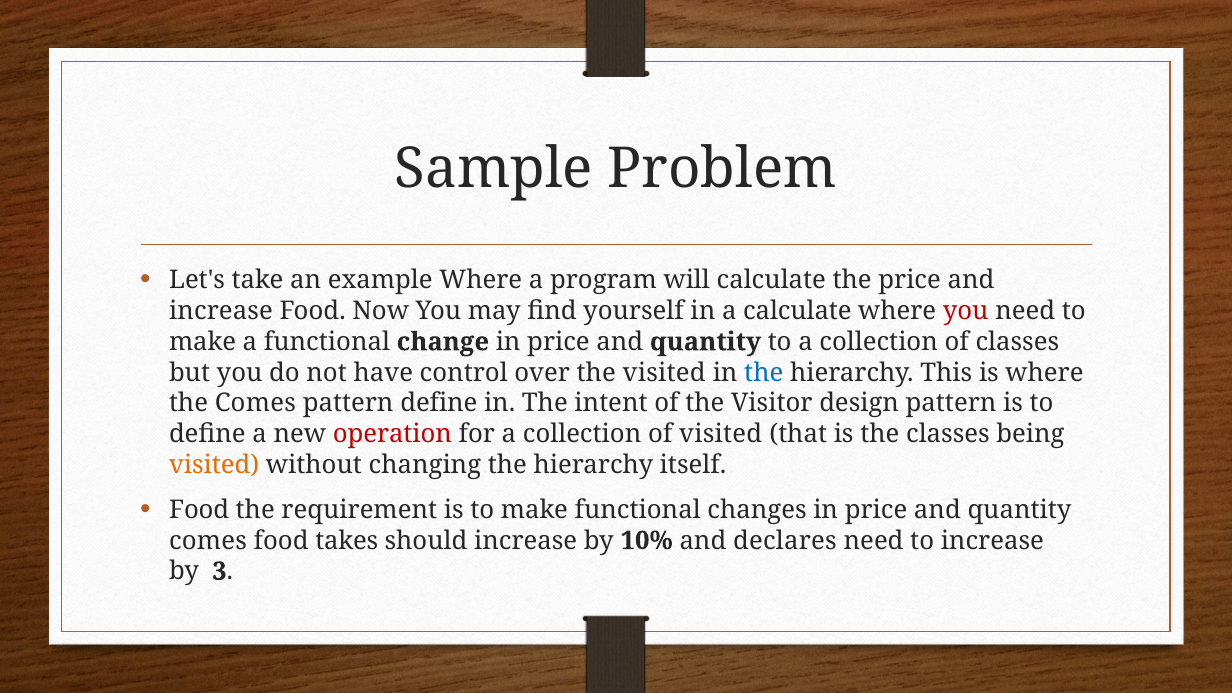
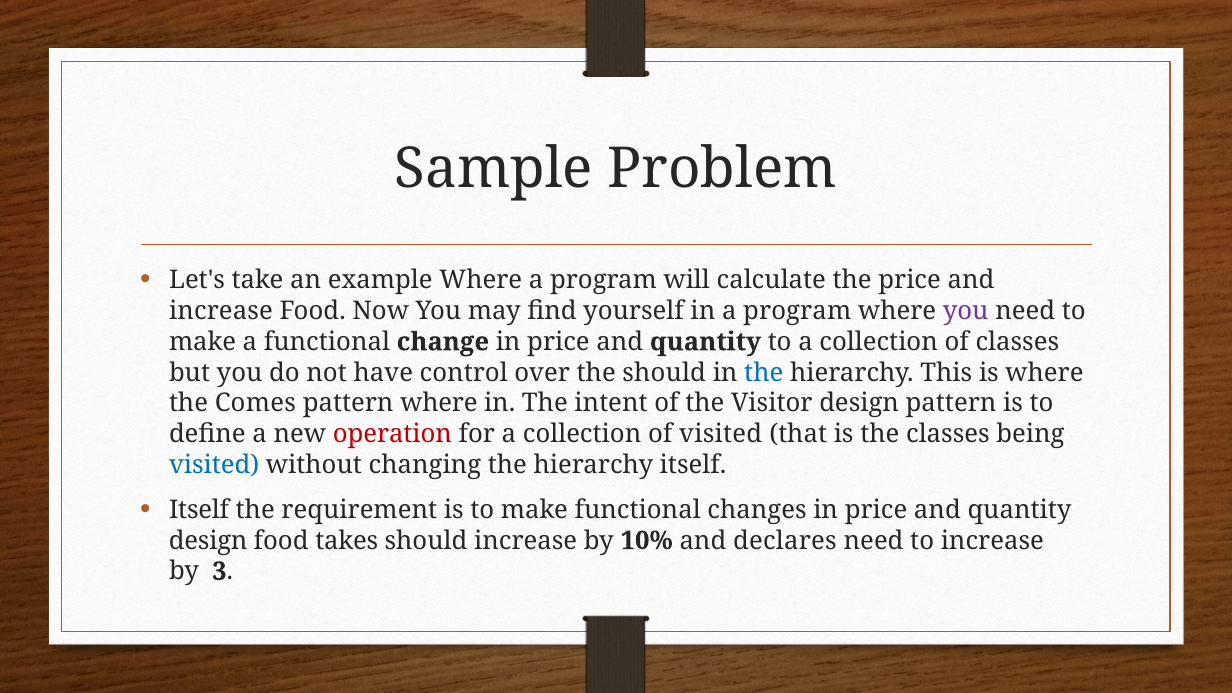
in a calculate: calculate -> program
you at (966, 311) colour: red -> purple
the visited: visited -> should
pattern define: define -> where
visited at (214, 465) colour: orange -> blue
Food at (199, 510): Food -> Itself
comes at (208, 541): comes -> design
